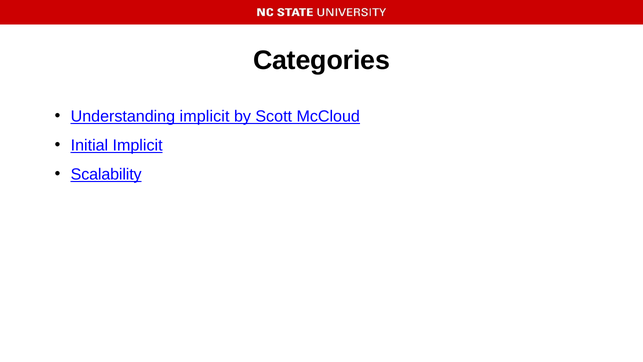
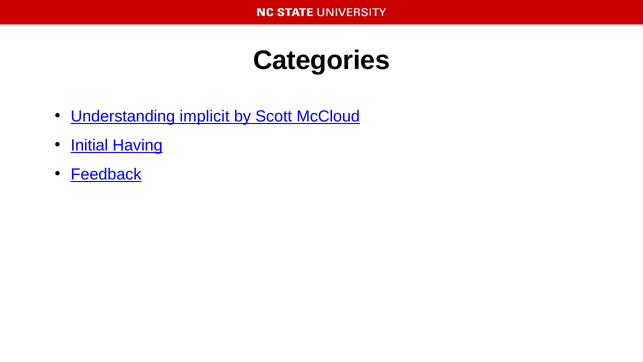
Initial Implicit: Implicit -> Having
Scalability: Scalability -> Feedback
